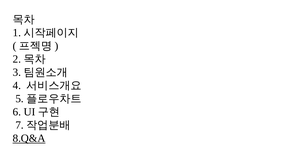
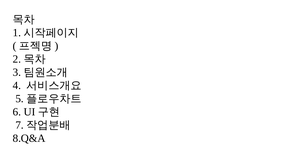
8.Q&A underline: present -> none
